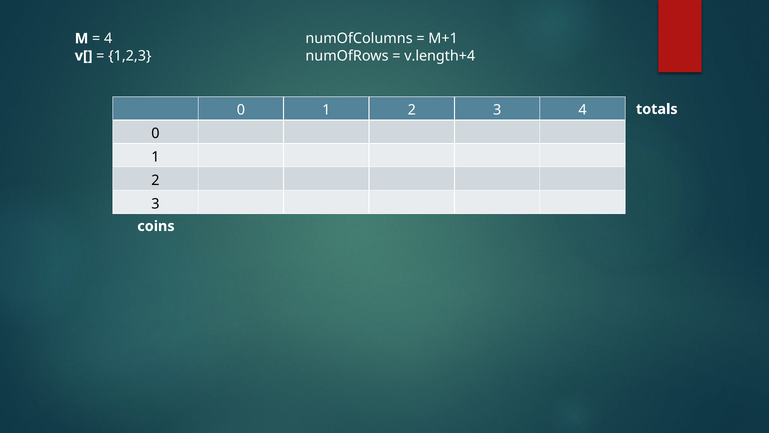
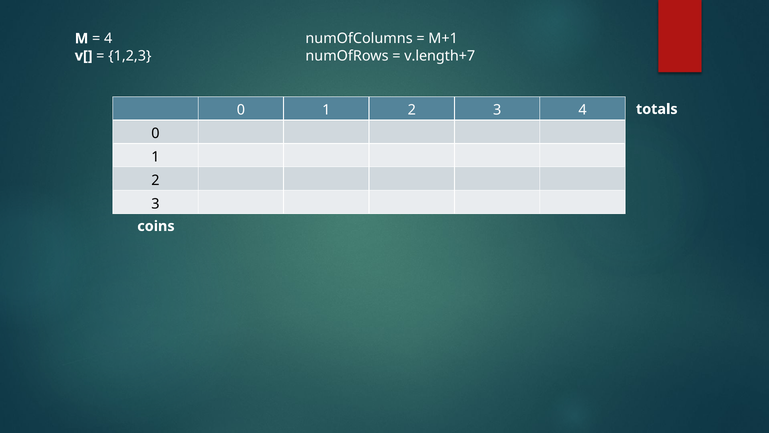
v.length+4: v.length+4 -> v.length+7
